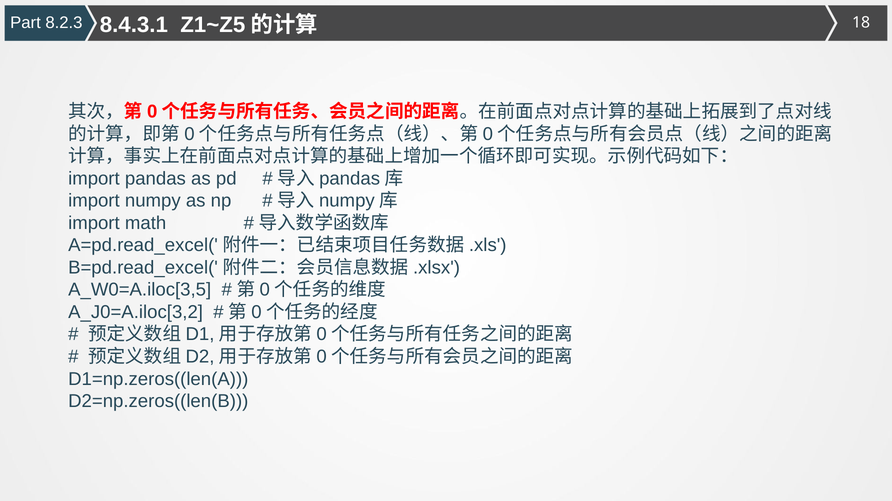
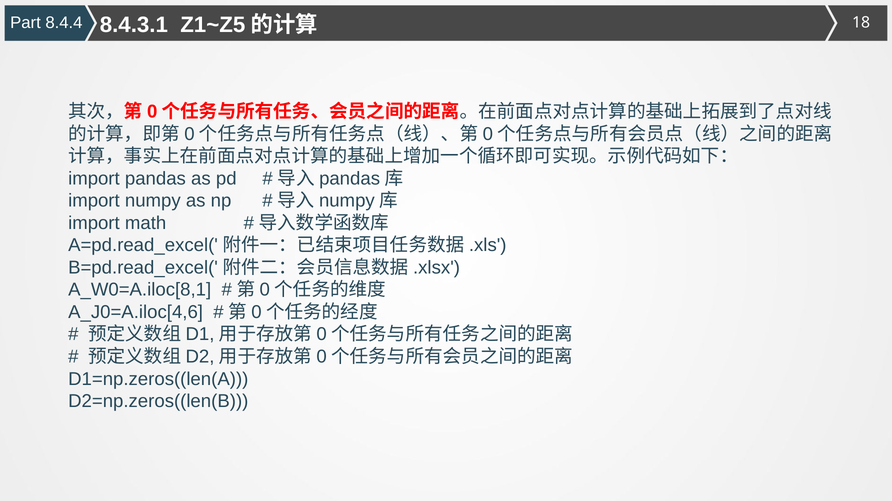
8.2.3: 8.2.3 -> 8.4.4
A_W0=A.iloc[3,5: A_W0=A.iloc[3,5 -> A_W0=A.iloc[8,1
A_J0=A.iloc[3,2: A_J0=A.iloc[3,2 -> A_J0=A.iloc[4,6
